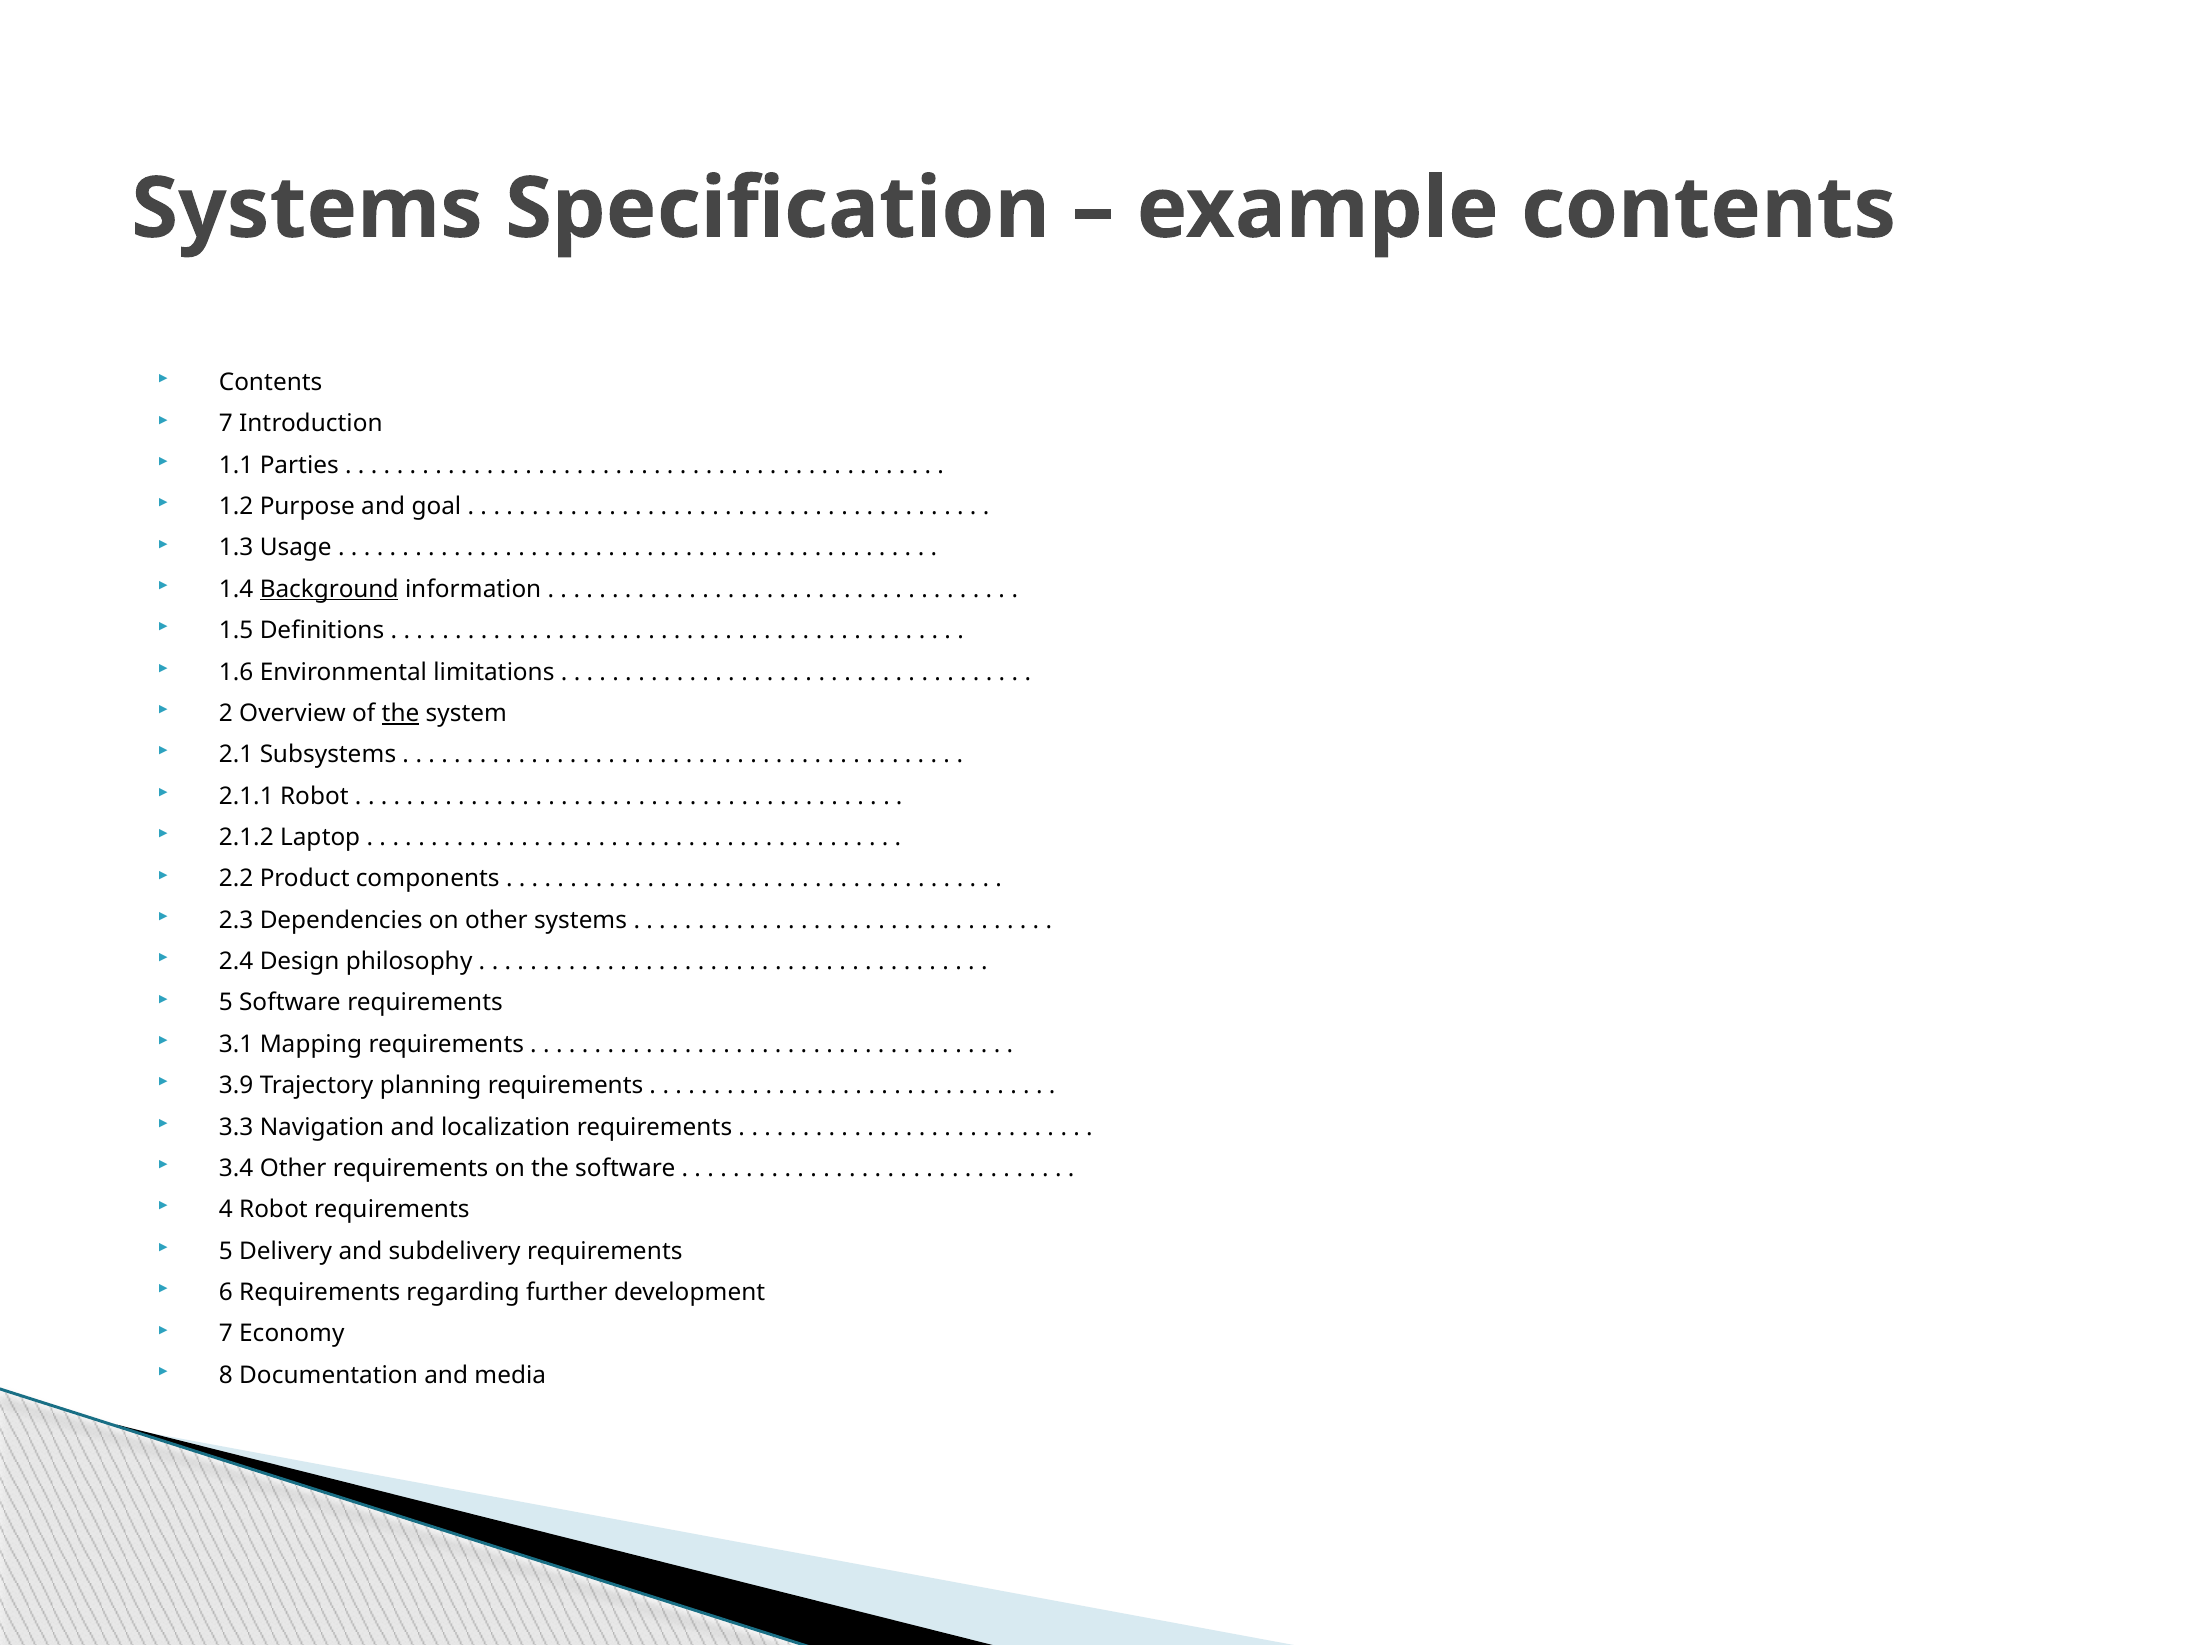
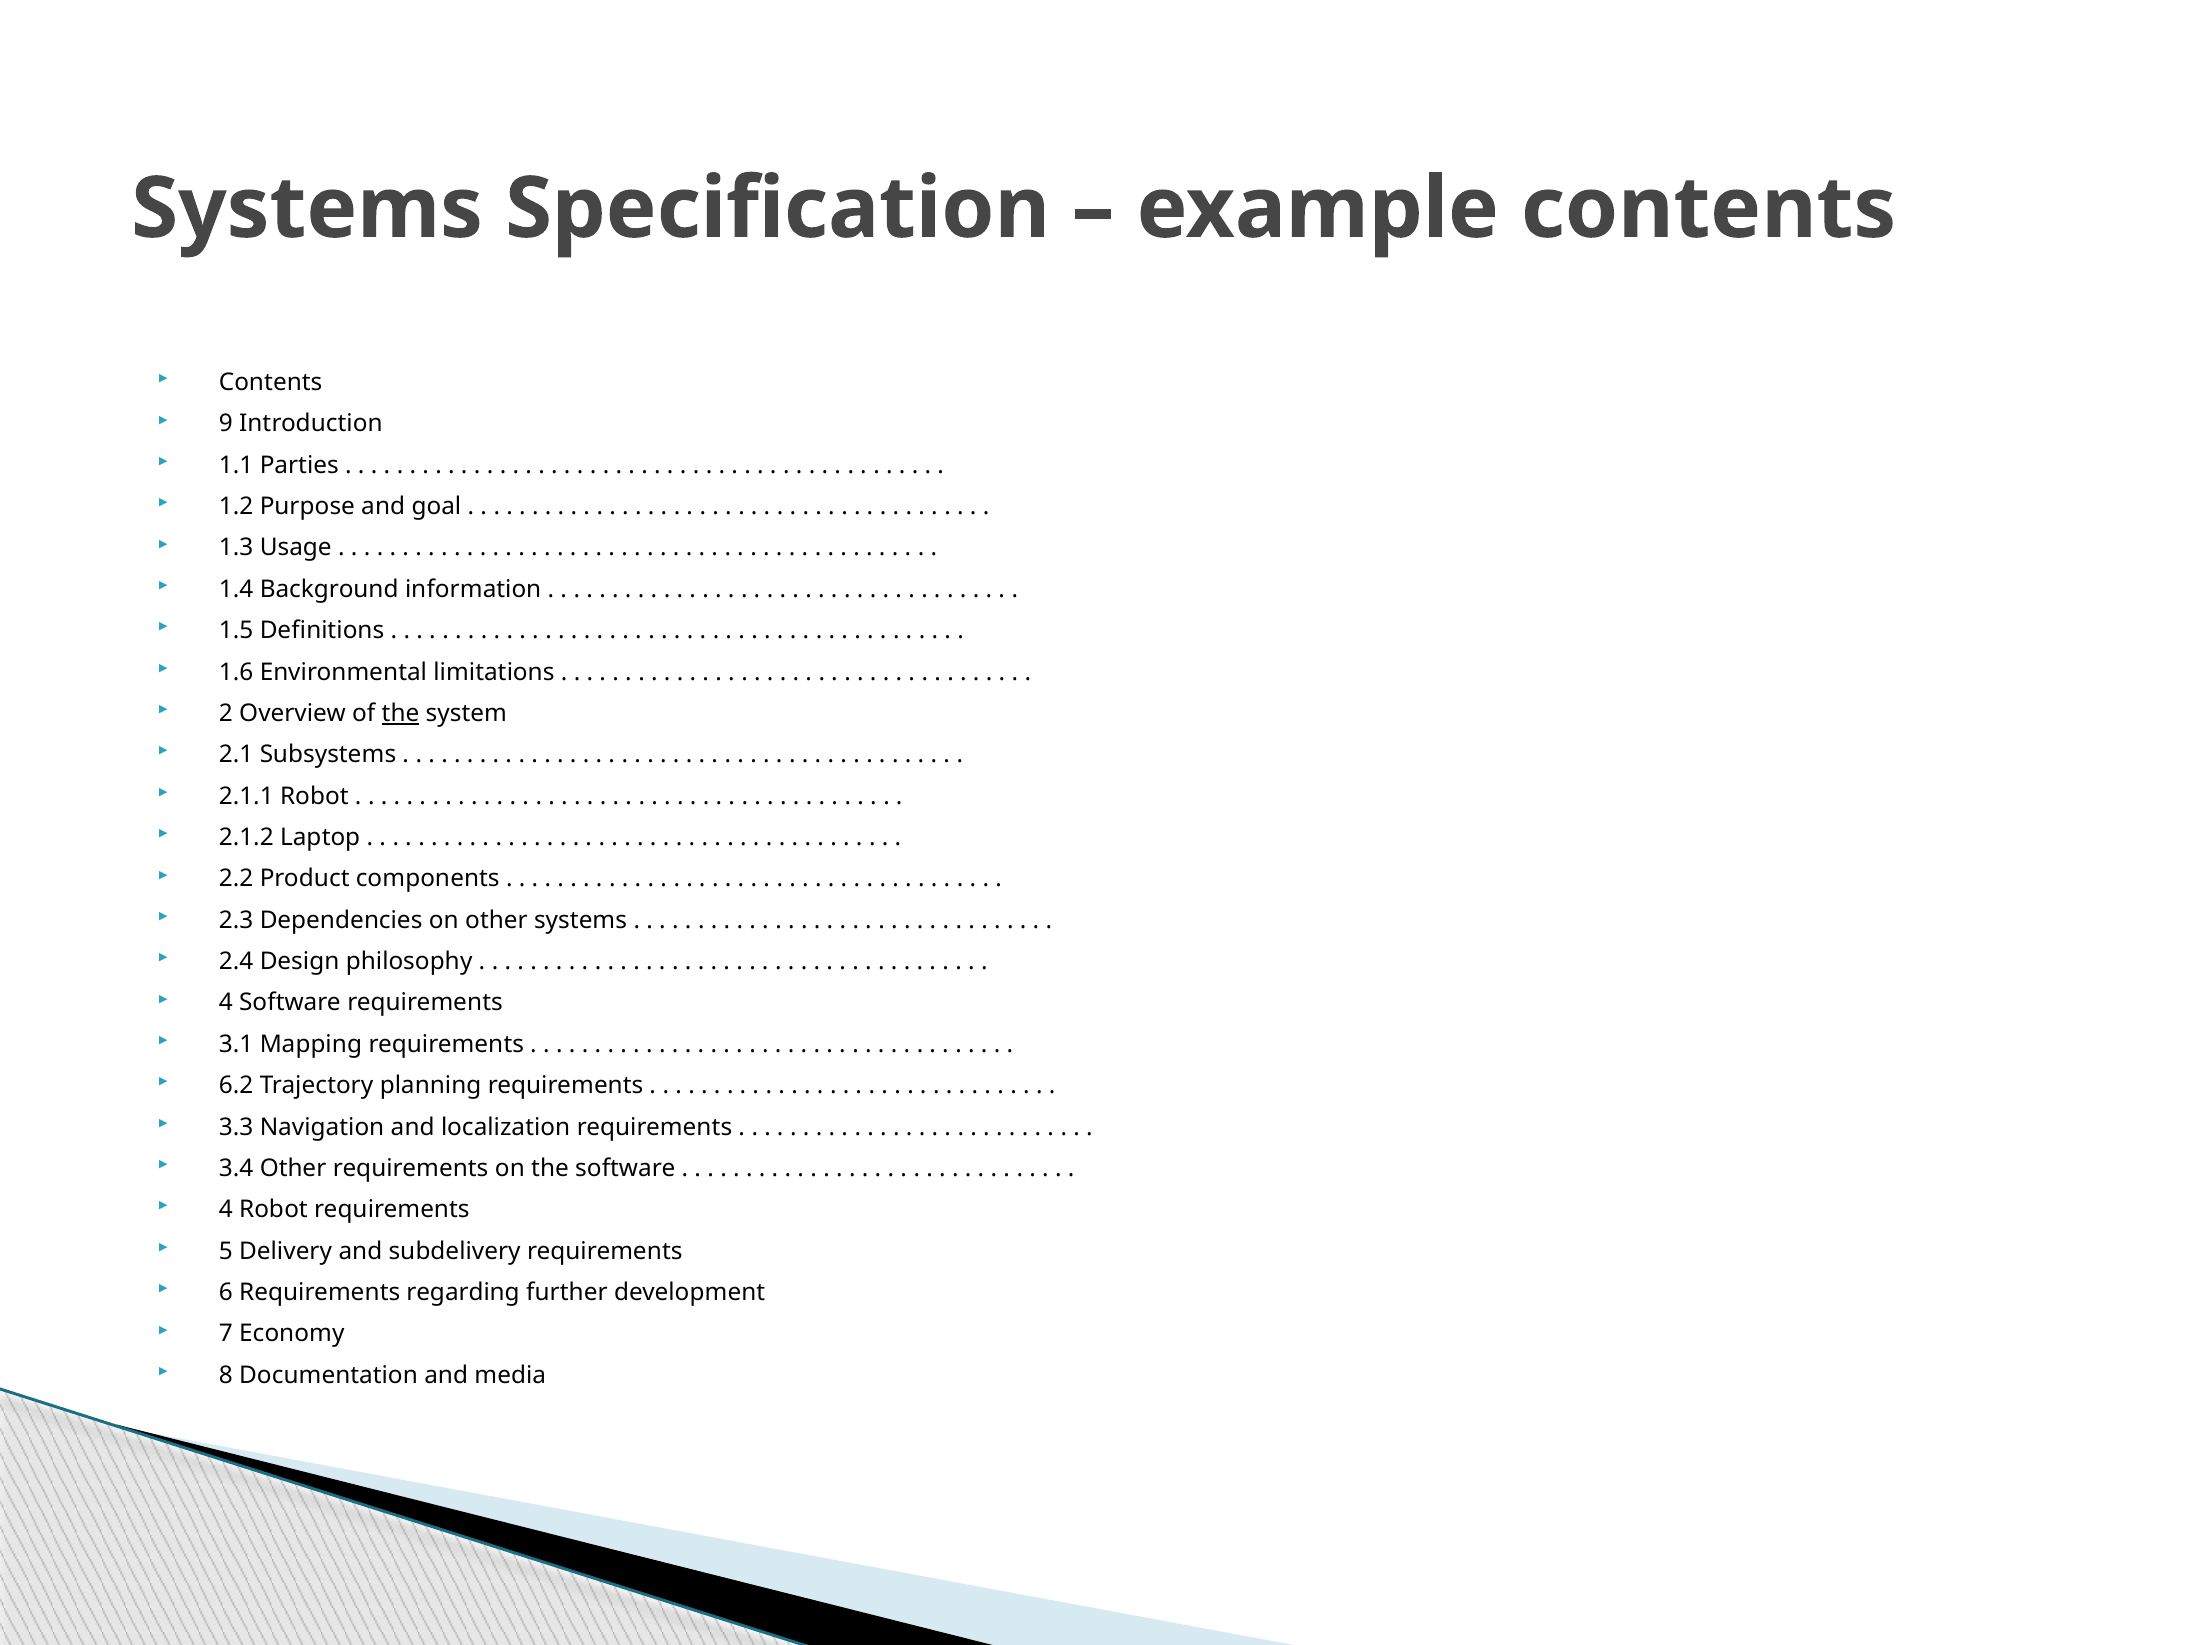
7 at (226, 424): 7 -> 9
Background underline: present -> none
5 at (226, 1003): 5 -> 4
3.9: 3.9 -> 6.2
